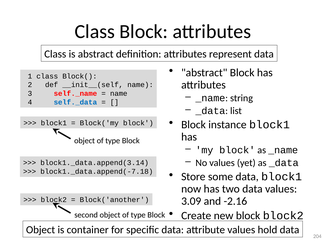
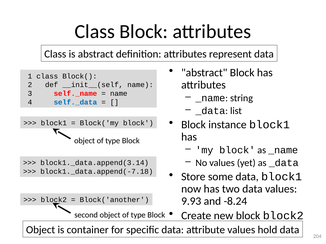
3.09: 3.09 -> 9.93
-2.16: -2.16 -> -8.24
